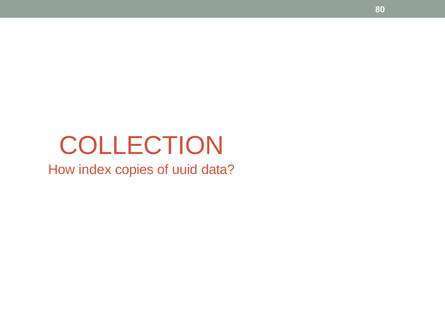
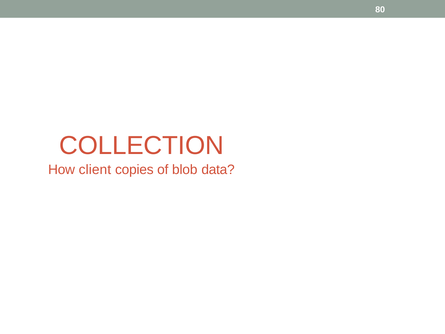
index: index -> client
uuid: uuid -> blob
